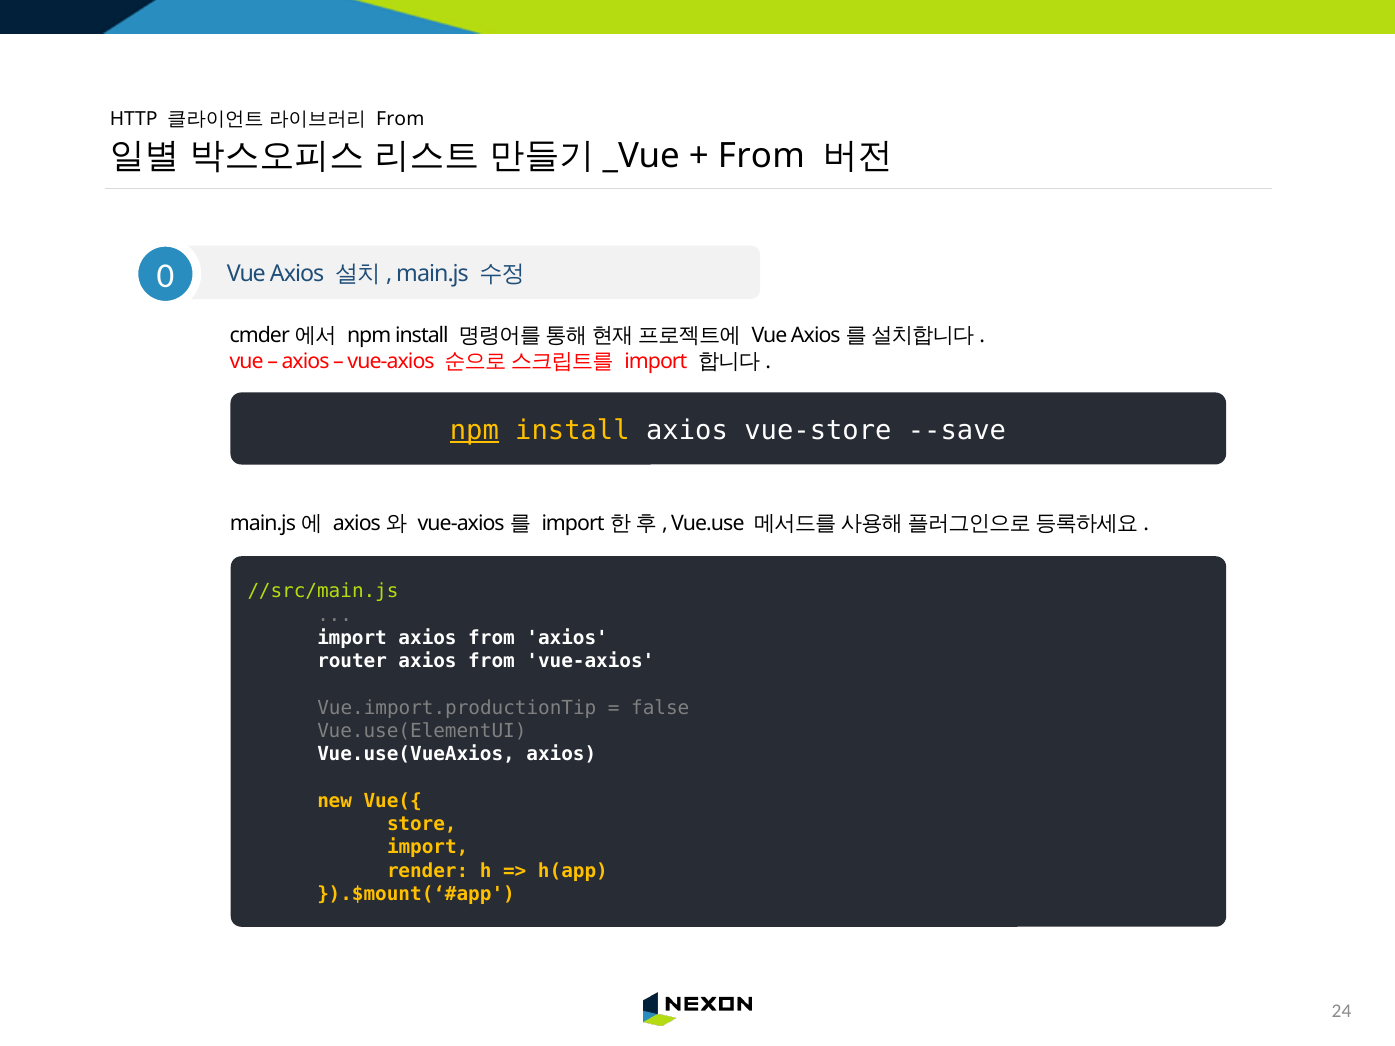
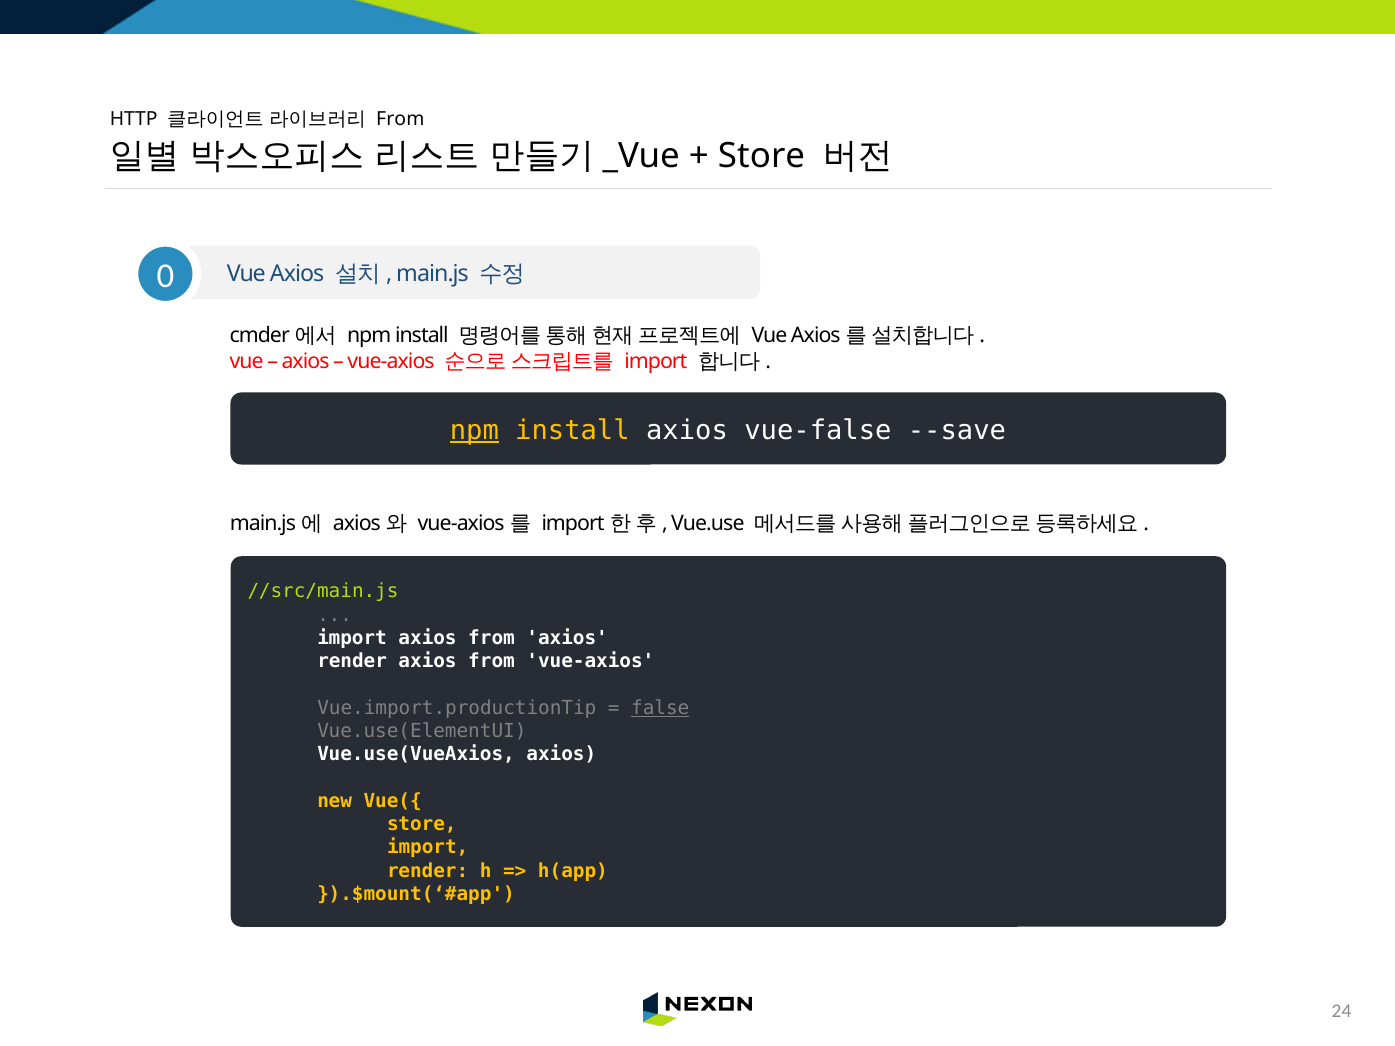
From at (761, 156): From -> Store
vue-store: vue-store -> vue-false
router at (352, 661): router -> render
false underline: none -> present
